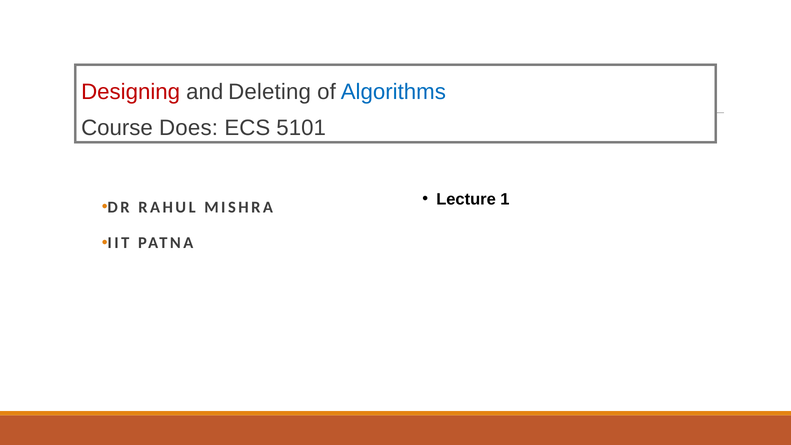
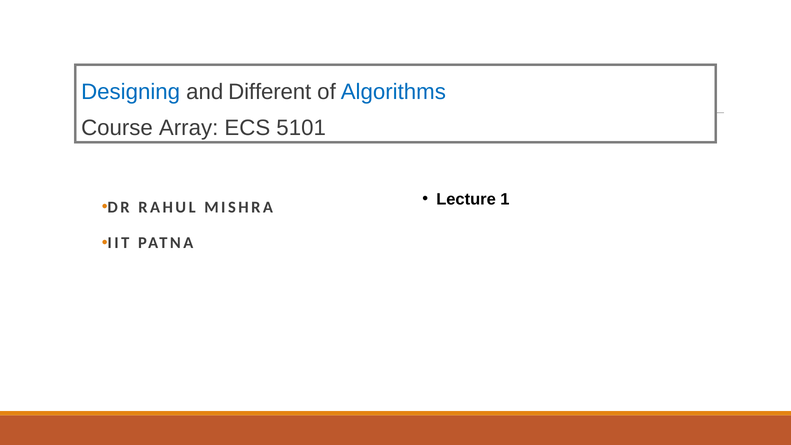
Designing colour: red -> blue
Deleting: Deleting -> Different
Does: Does -> Array
